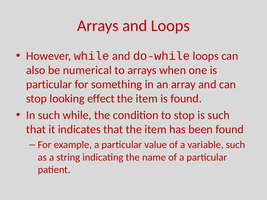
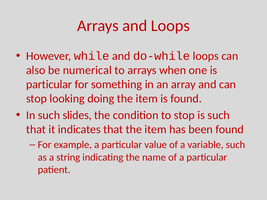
effect: effect -> doing
such while: while -> slides
